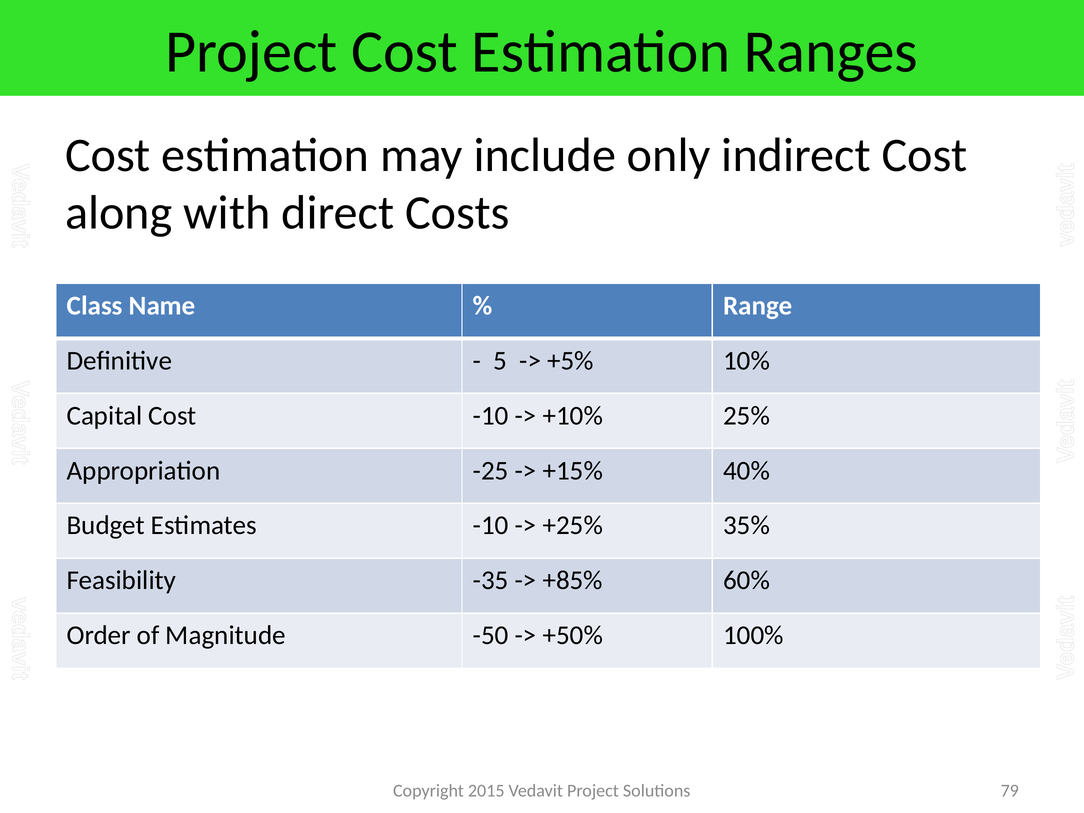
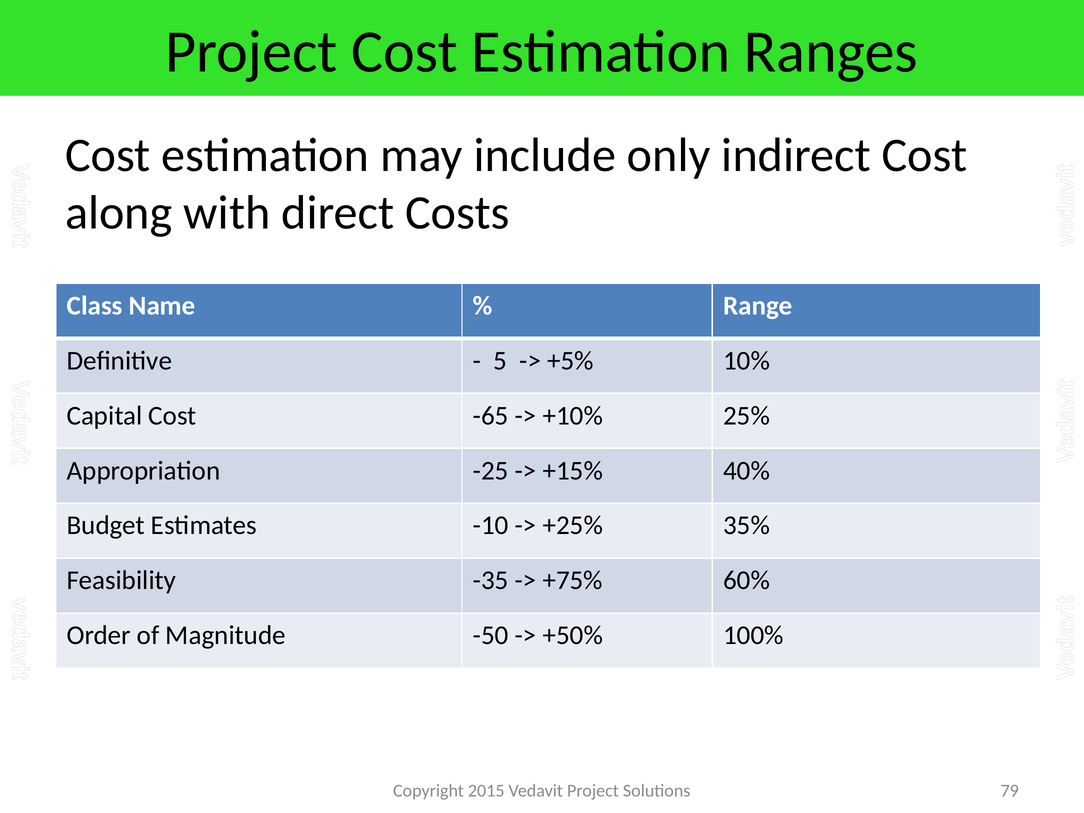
Cost -10: -10 -> -65
+85%: +85% -> +75%
